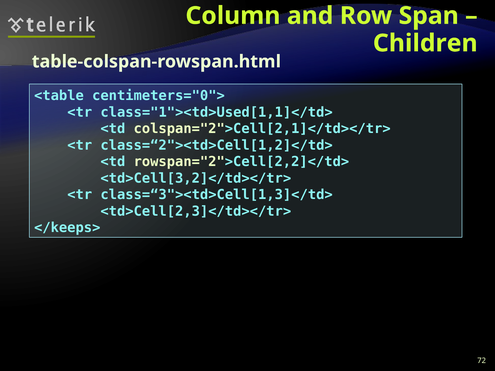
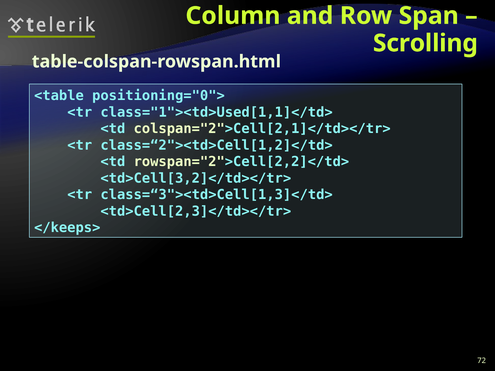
Children: Children -> Scrolling
centimeters="0">: centimeters="0"> -> positioning="0">
